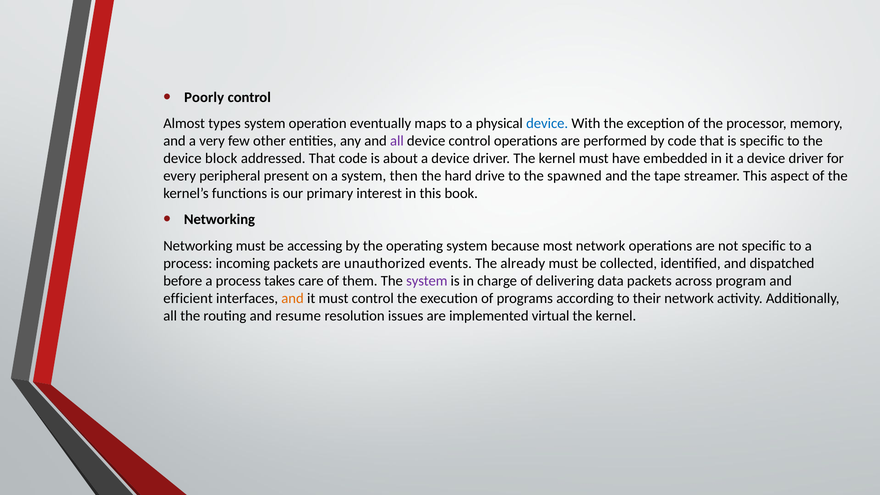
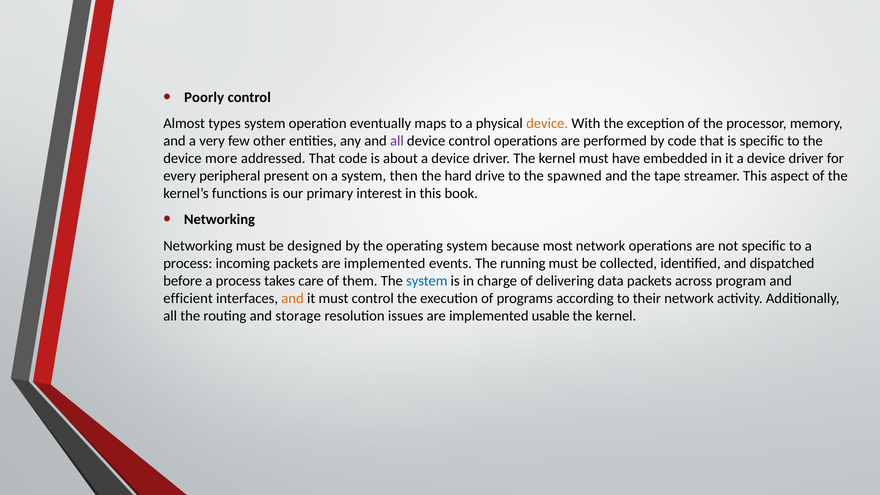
device at (547, 123) colour: blue -> orange
block: block -> more
accessing: accessing -> designed
packets are unauthorized: unauthorized -> implemented
already: already -> running
system at (427, 281) colour: purple -> blue
resume: resume -> storage
virtual: virtual -> usable
